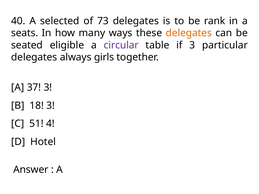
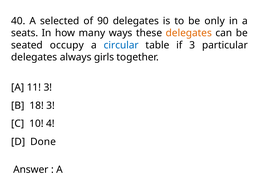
73: 73 -> 90
rank: rank -> only
eligible: eligible -> occupy
circular colour: purple -> blue
37: 37 -> 11
51: 51 -> 10
Hotel: Hotel -> Done
